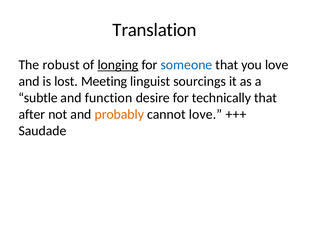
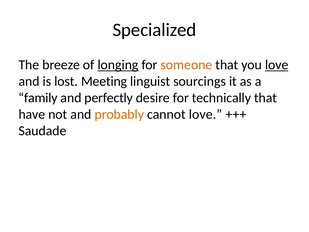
Translation: Translation -> Specialized
robust: robust -> breeze
someone colour: blue -> orange
love at (277, 65) underline: none -> present
subtle: subtle -> family
function: function -> perfectly
after: after -> have
